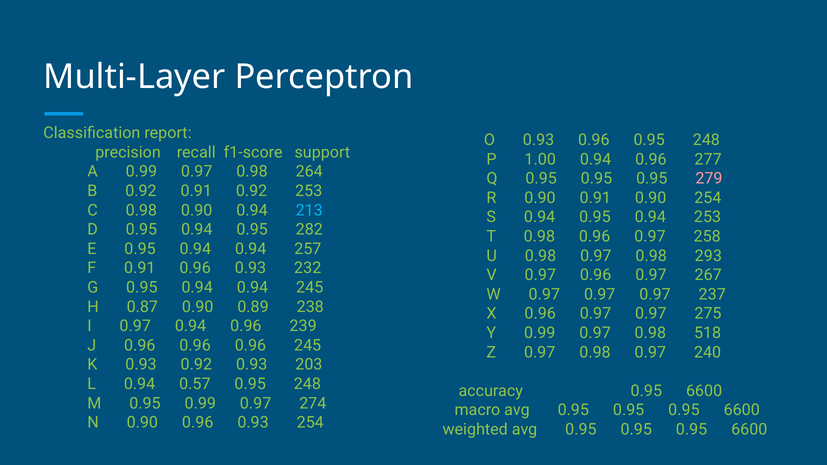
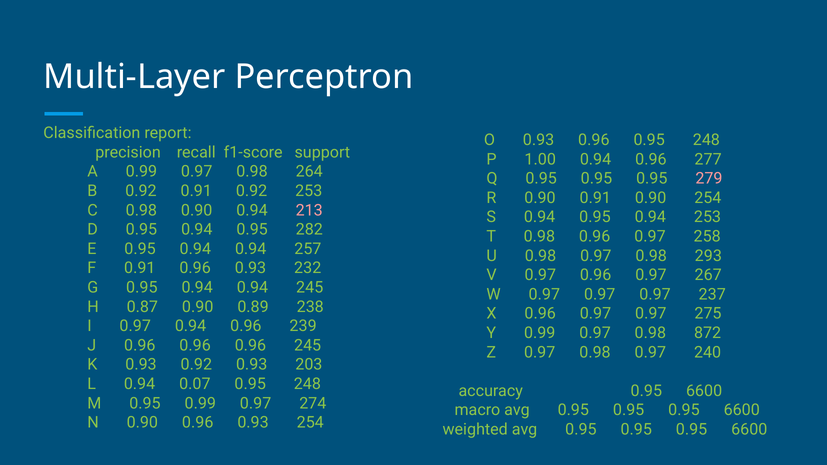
213 colour: light blue -> pink
518: 518 -> 872
0.57: 0.57 -> 0.07
